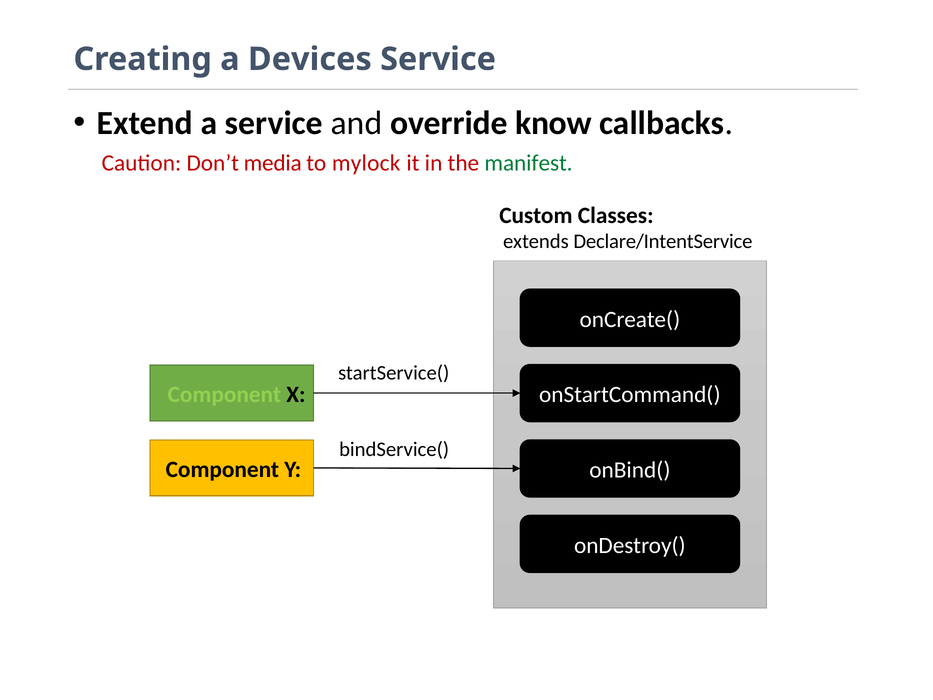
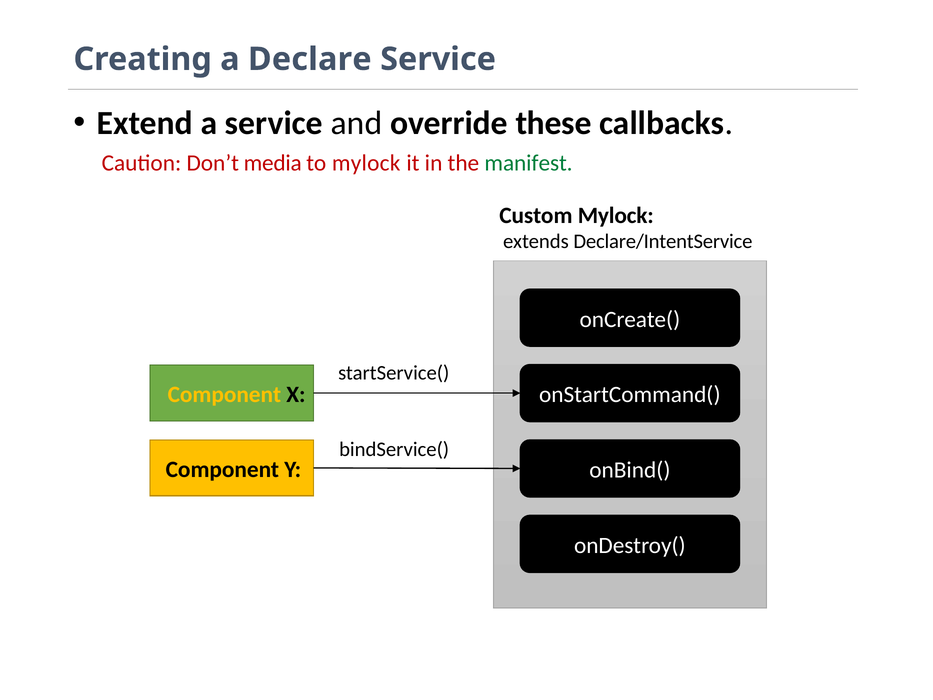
Devices: Devices -> Declare
know: know -> these
Custom Classes: Classes -> Mylock
Component at (224, 394) colour: light green -> yellow
